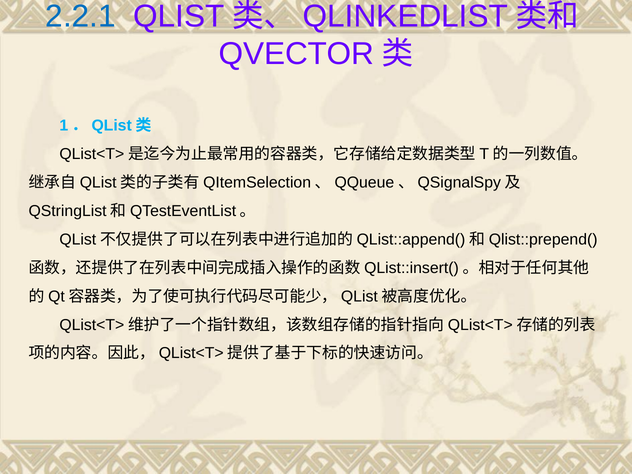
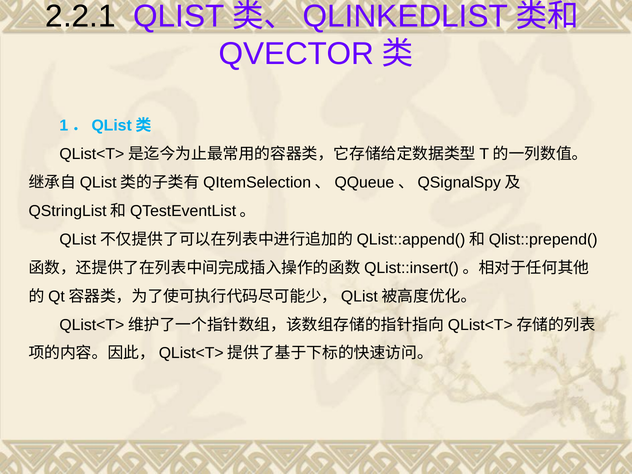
2.2.1 colour: blue -> black
